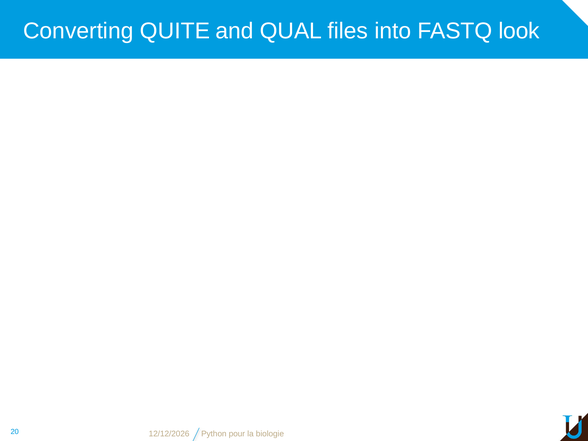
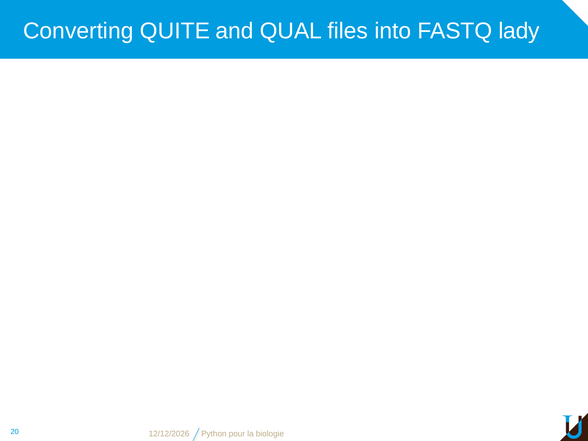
look: look -> lady
